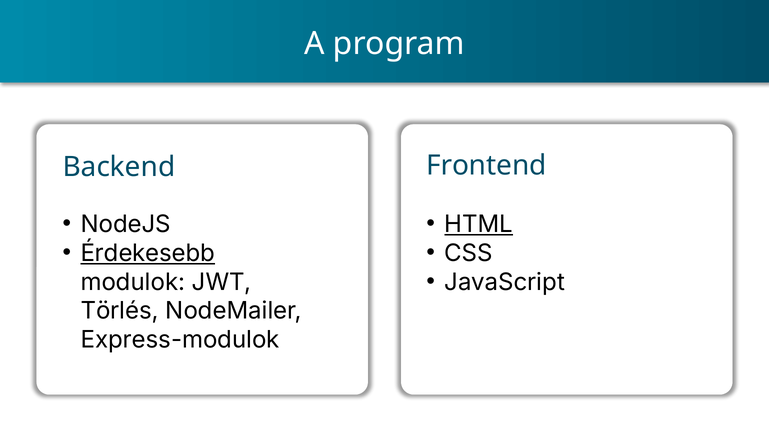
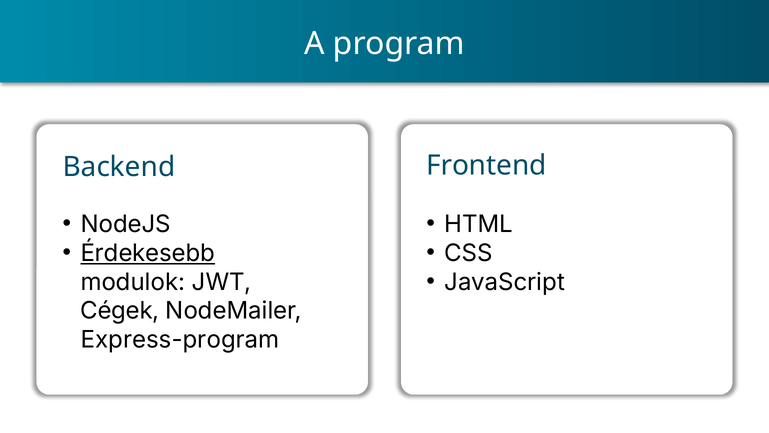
HTML underline: present -> none
Törlés: Törlés -> Cégek
Express-modulok: Express-modulok -> Express-program
